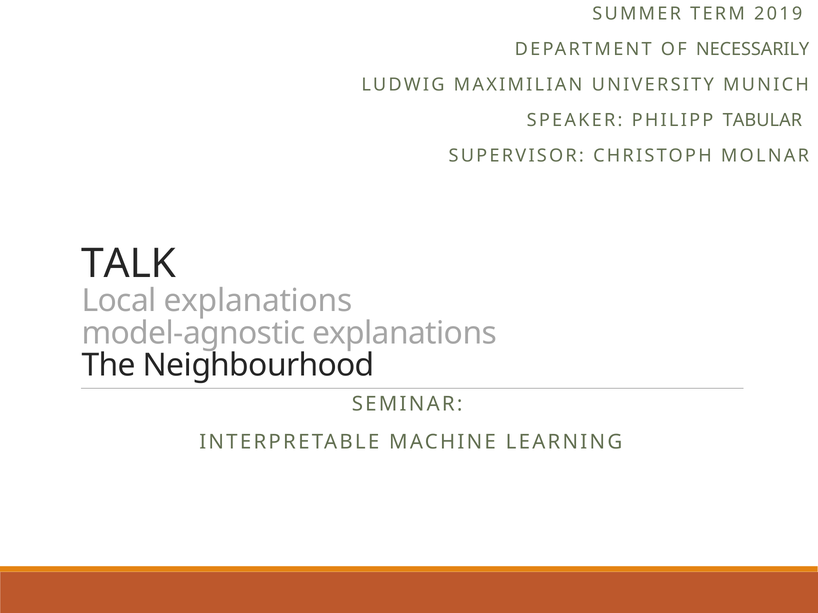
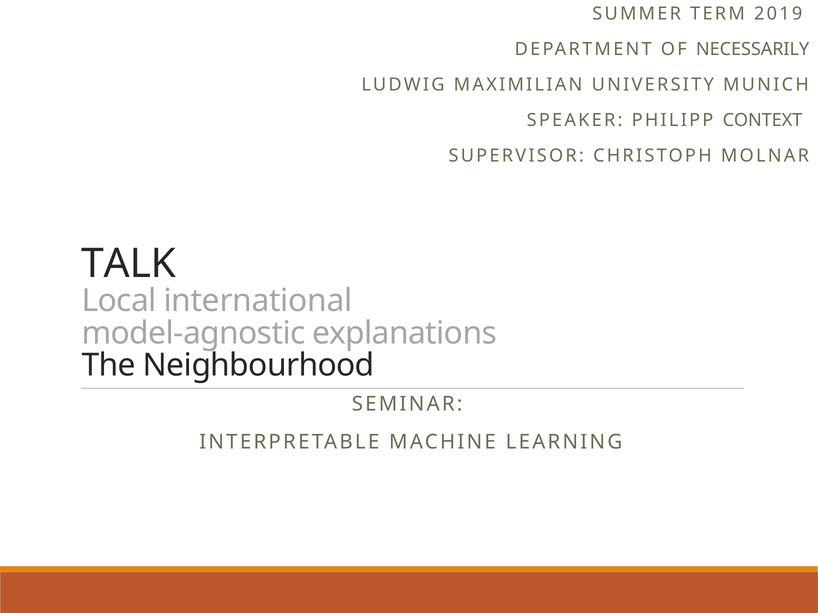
TABULAR: TABULAR -> CONTEXT
Local explanations: explanations -> international
